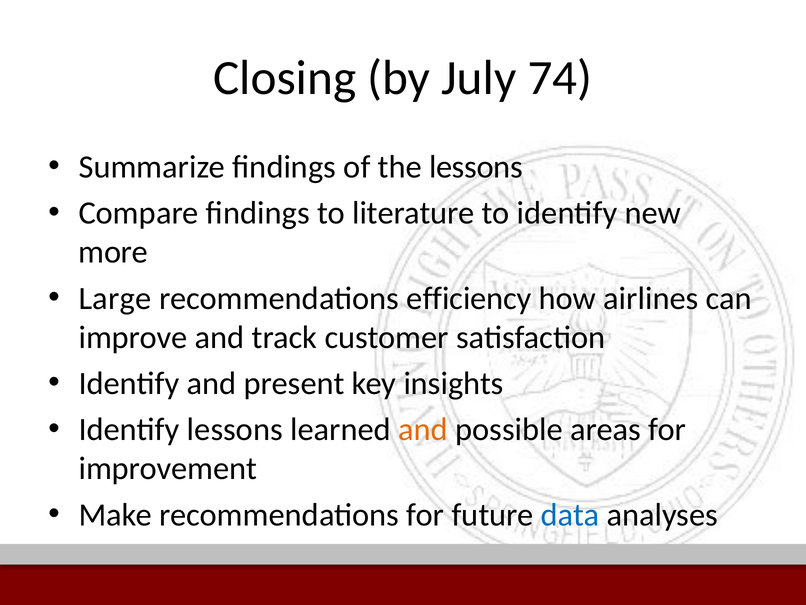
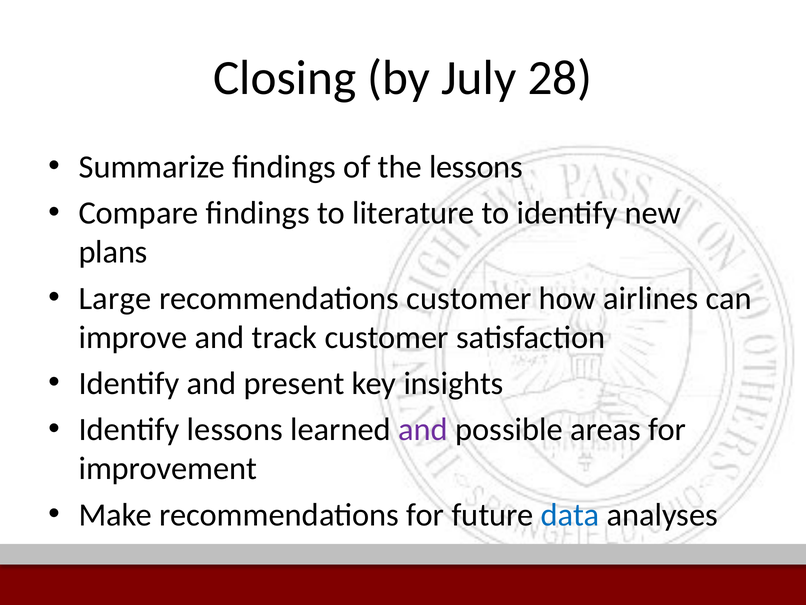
74: 74 -> 28
more: more -> plans
recommendations efficiency: efficiency -> customer
and at (423, 429) colour: orange -> purple
